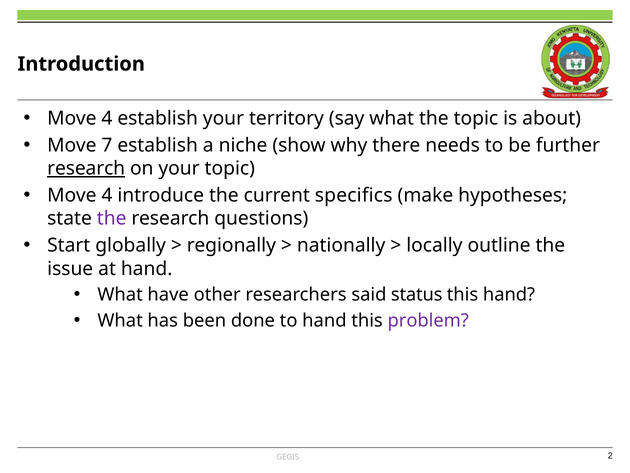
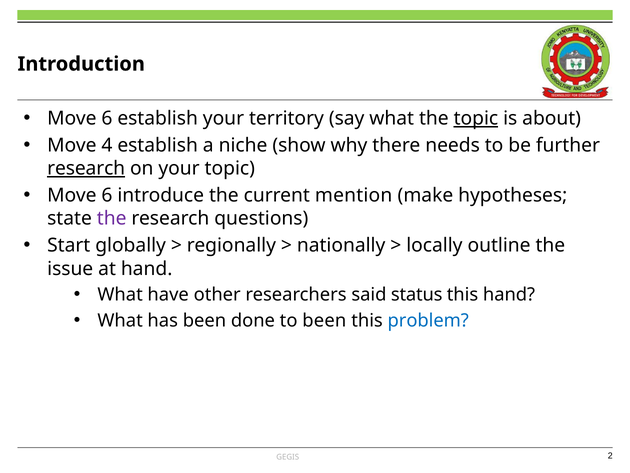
4 at (107, 118): 4 -> 6
topic at (476, 118) underline: none -> present
7: 7 -> 4
4 at (107, 195): 4 -> 6
specifics: specifics -> mention
to hand: hand -> been
problem colour: purple -> blue
